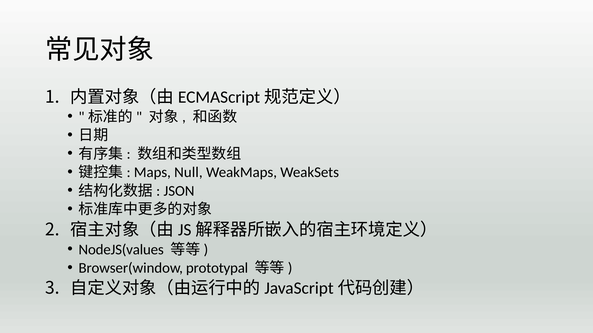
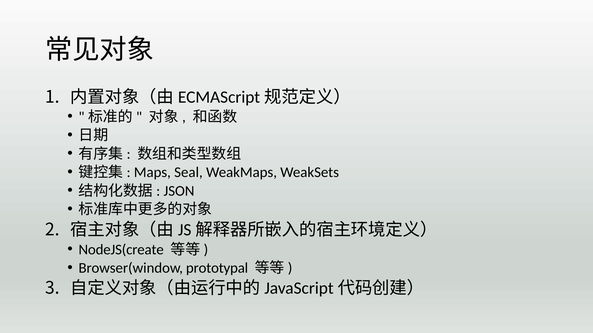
Null: Null -> Seal
NodeJS(values: NodeJS(values -> NodeJS(create
